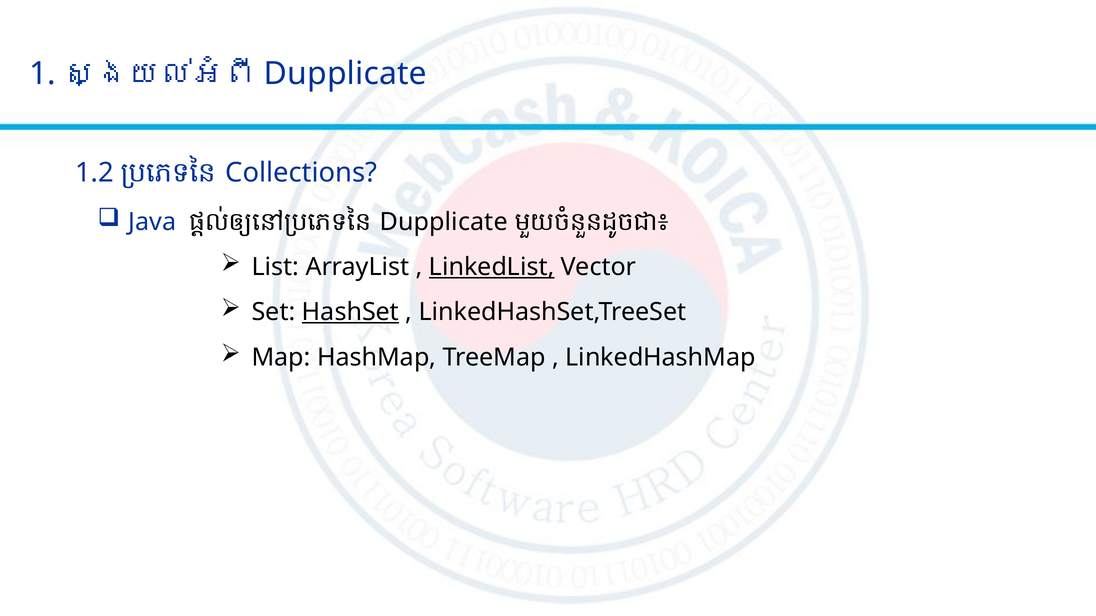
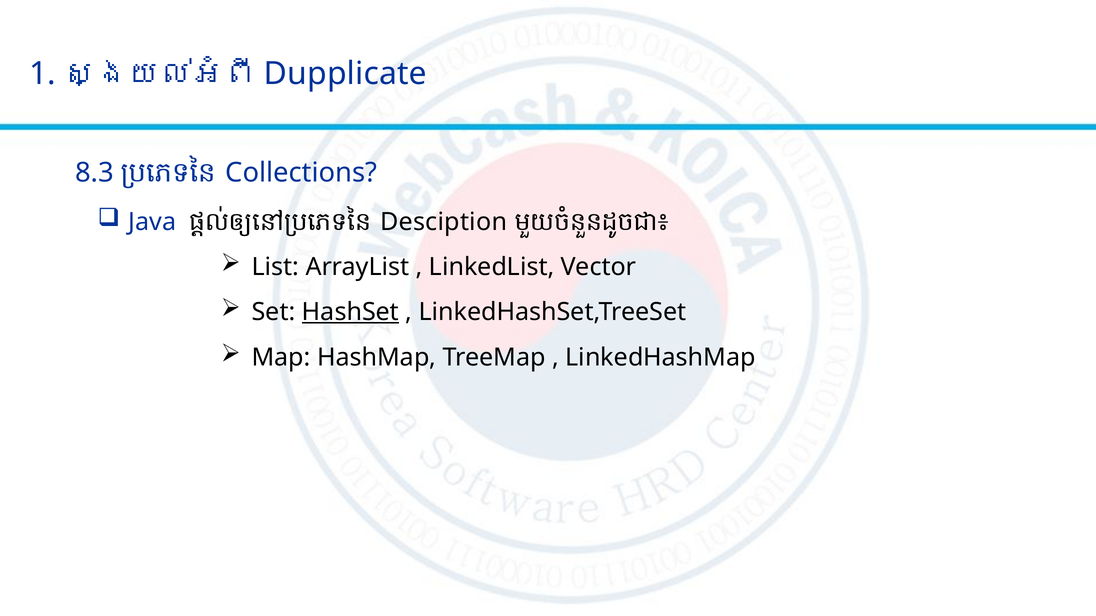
1.2: 1.2 -> 8.3
Dupplicate at (444, 222): Dupplicate -> Desciption
LinkedList underline: present -> none
